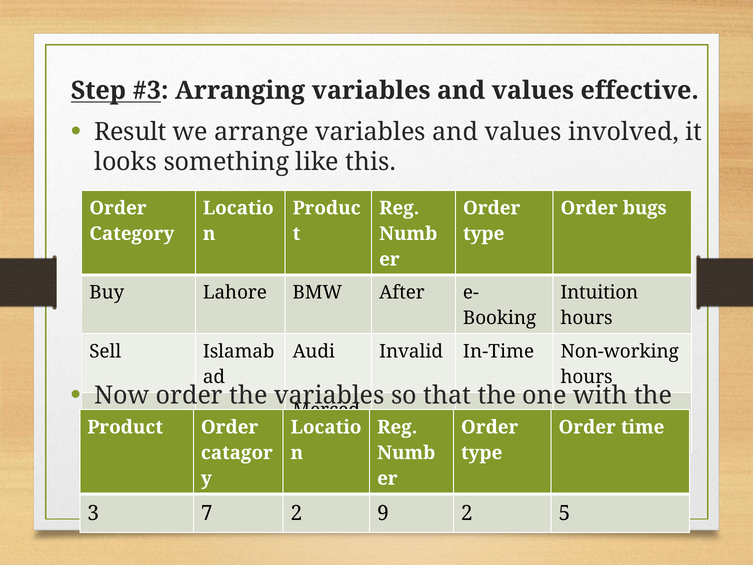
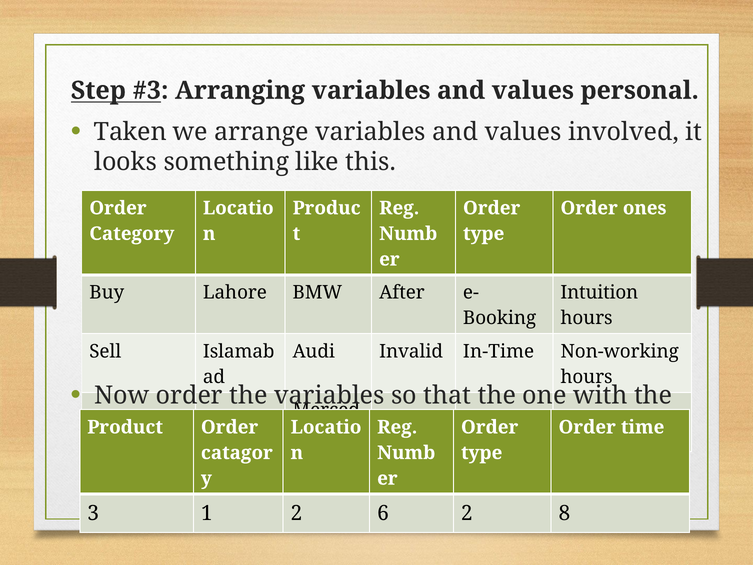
effective: effective -> personal
Result: Result -> Taken
bugs: bugs -> ones
7: 7 -> 1
9: 9 -> 6
5: 5 -> 8
